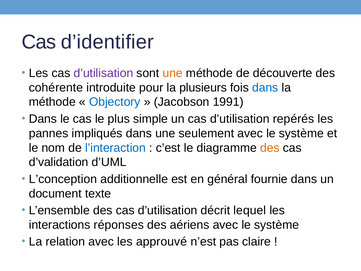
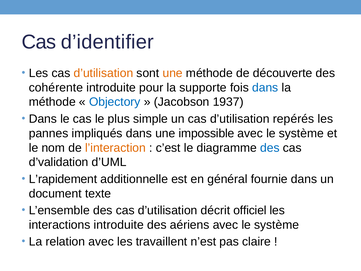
d’utilisation at (103, 73) colour: purple -> orange
plusieurs: plusieurs -> supporte
1991: 1991 -> 1937
seulement: seulement -> impossible
l’interaction colour: blue -> orange
des at (270, 148) colour: orange -> blue
L’conception: L’conception -> L’rapidement
lequel: lequel -> officiel
interactions réponses: réponses -> introduite
approuvé: approuvé -> travaillent
